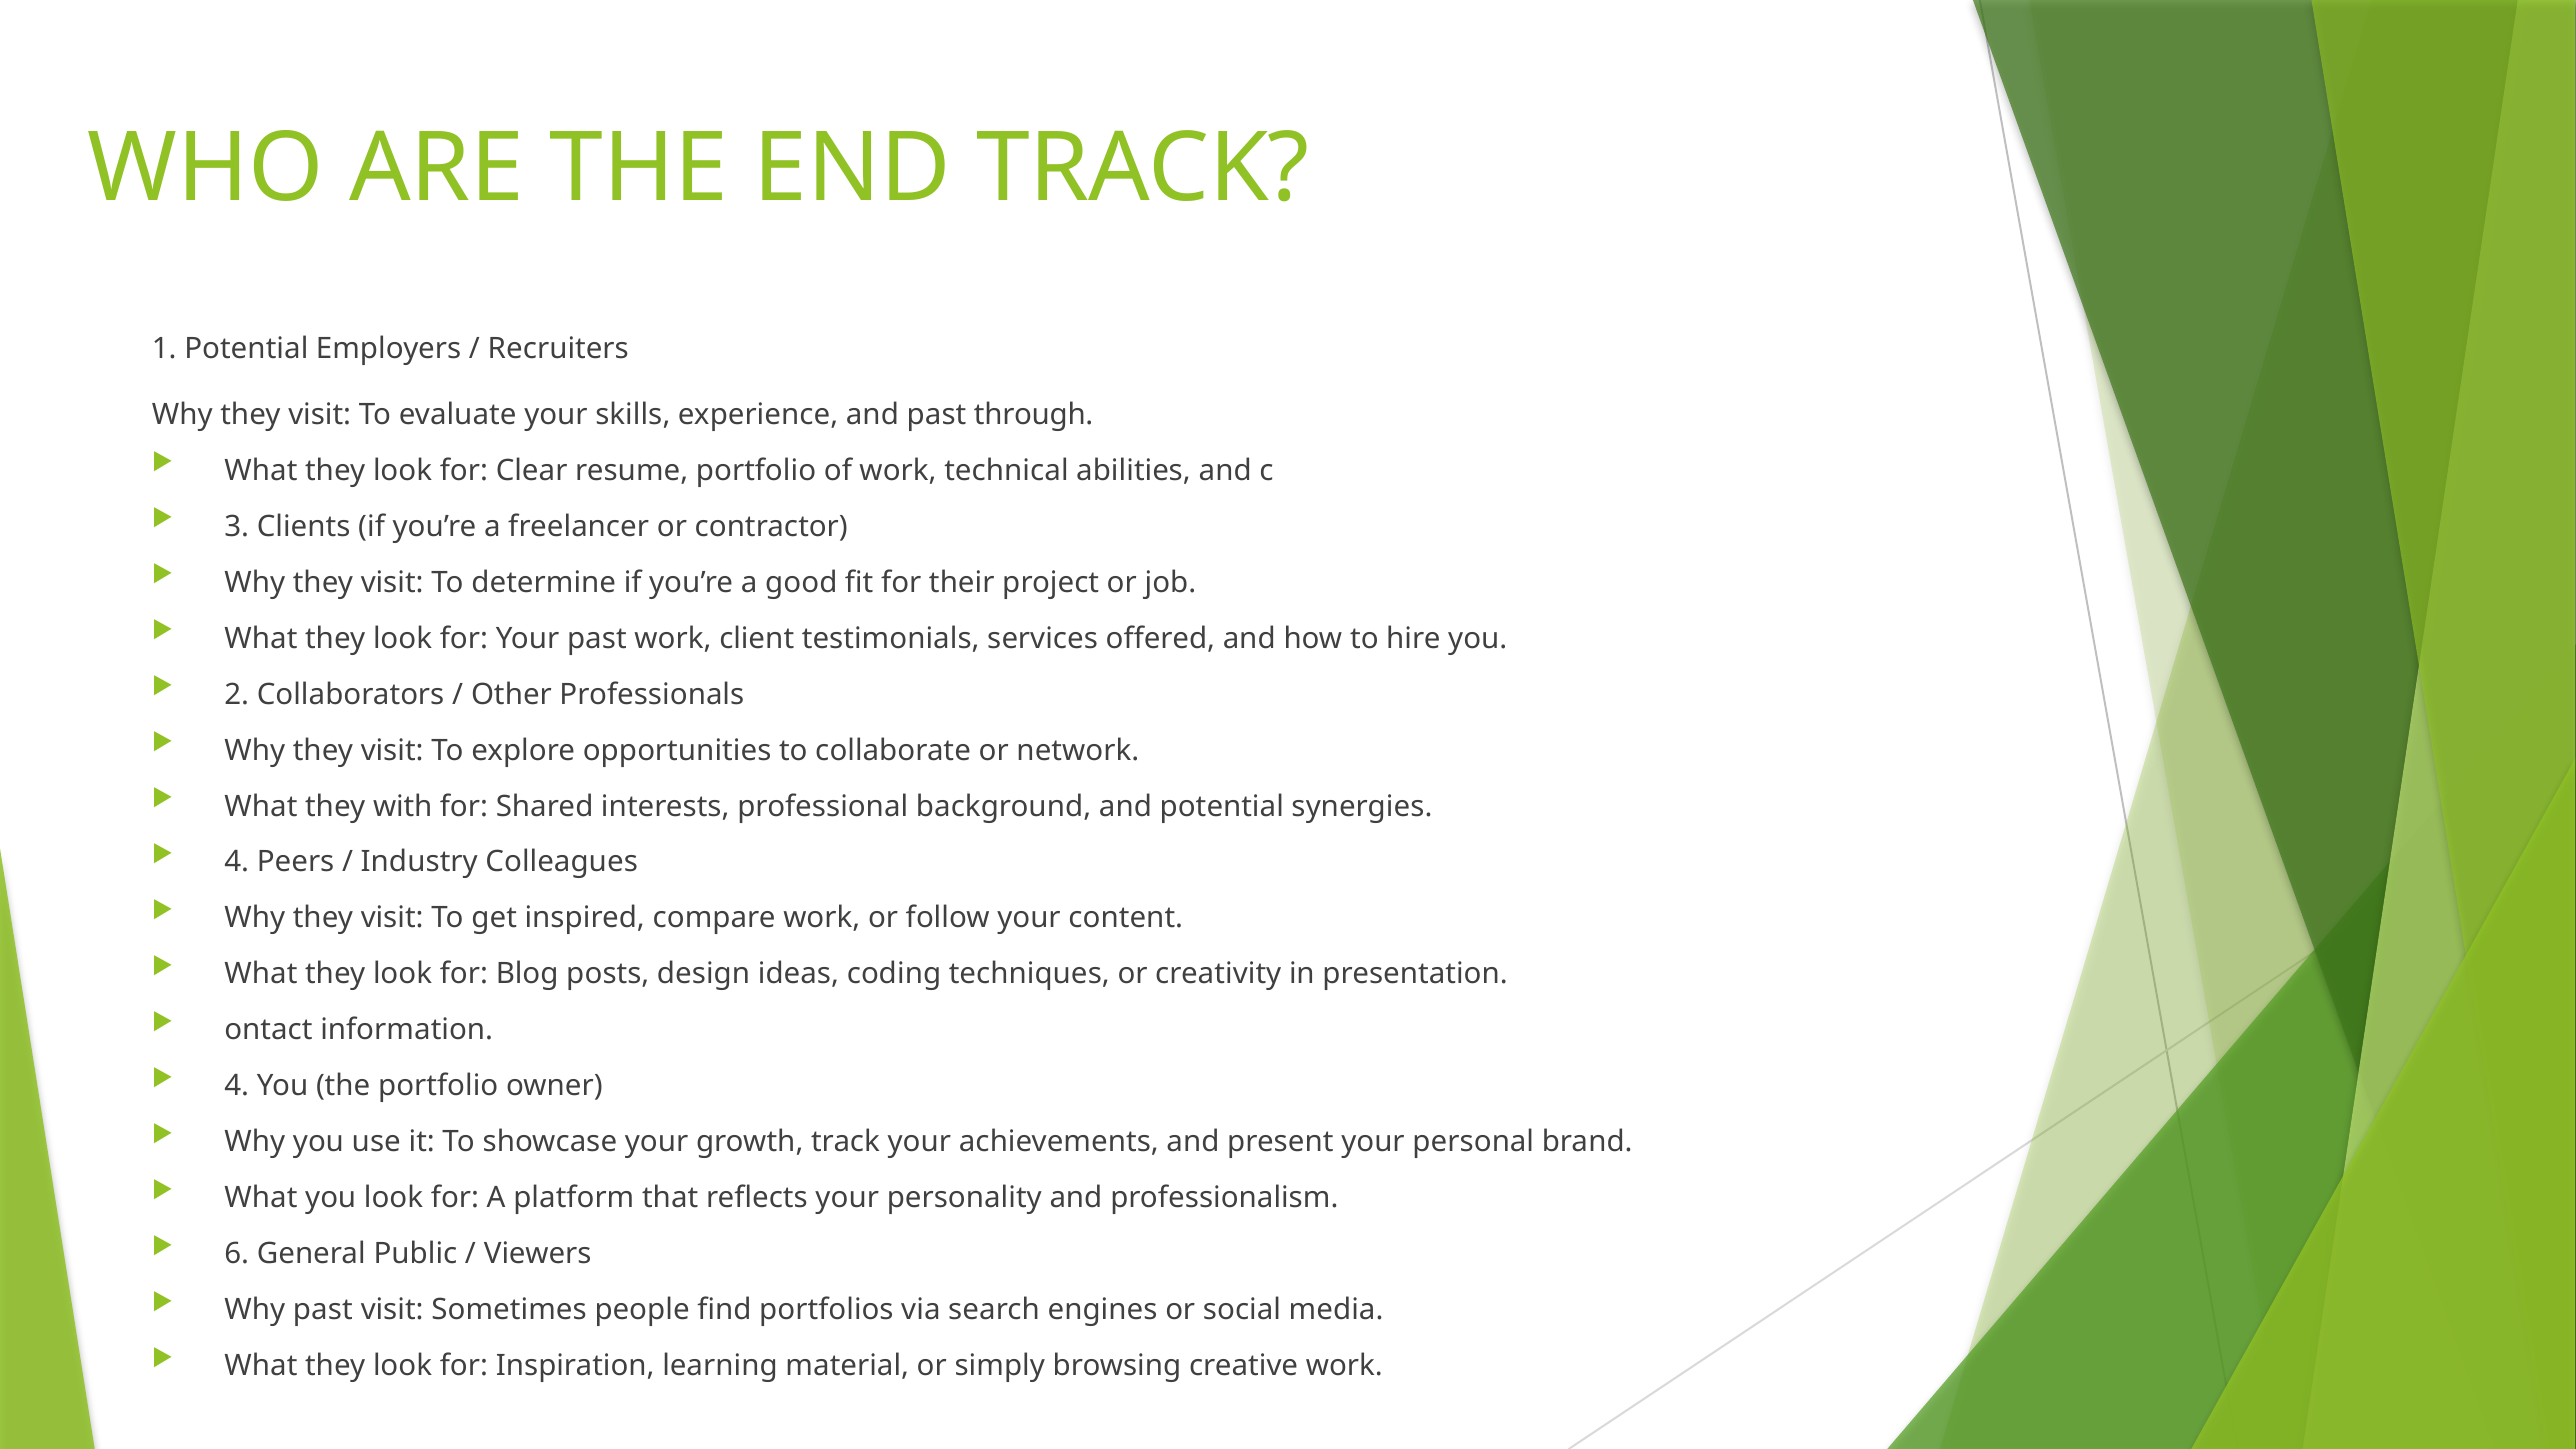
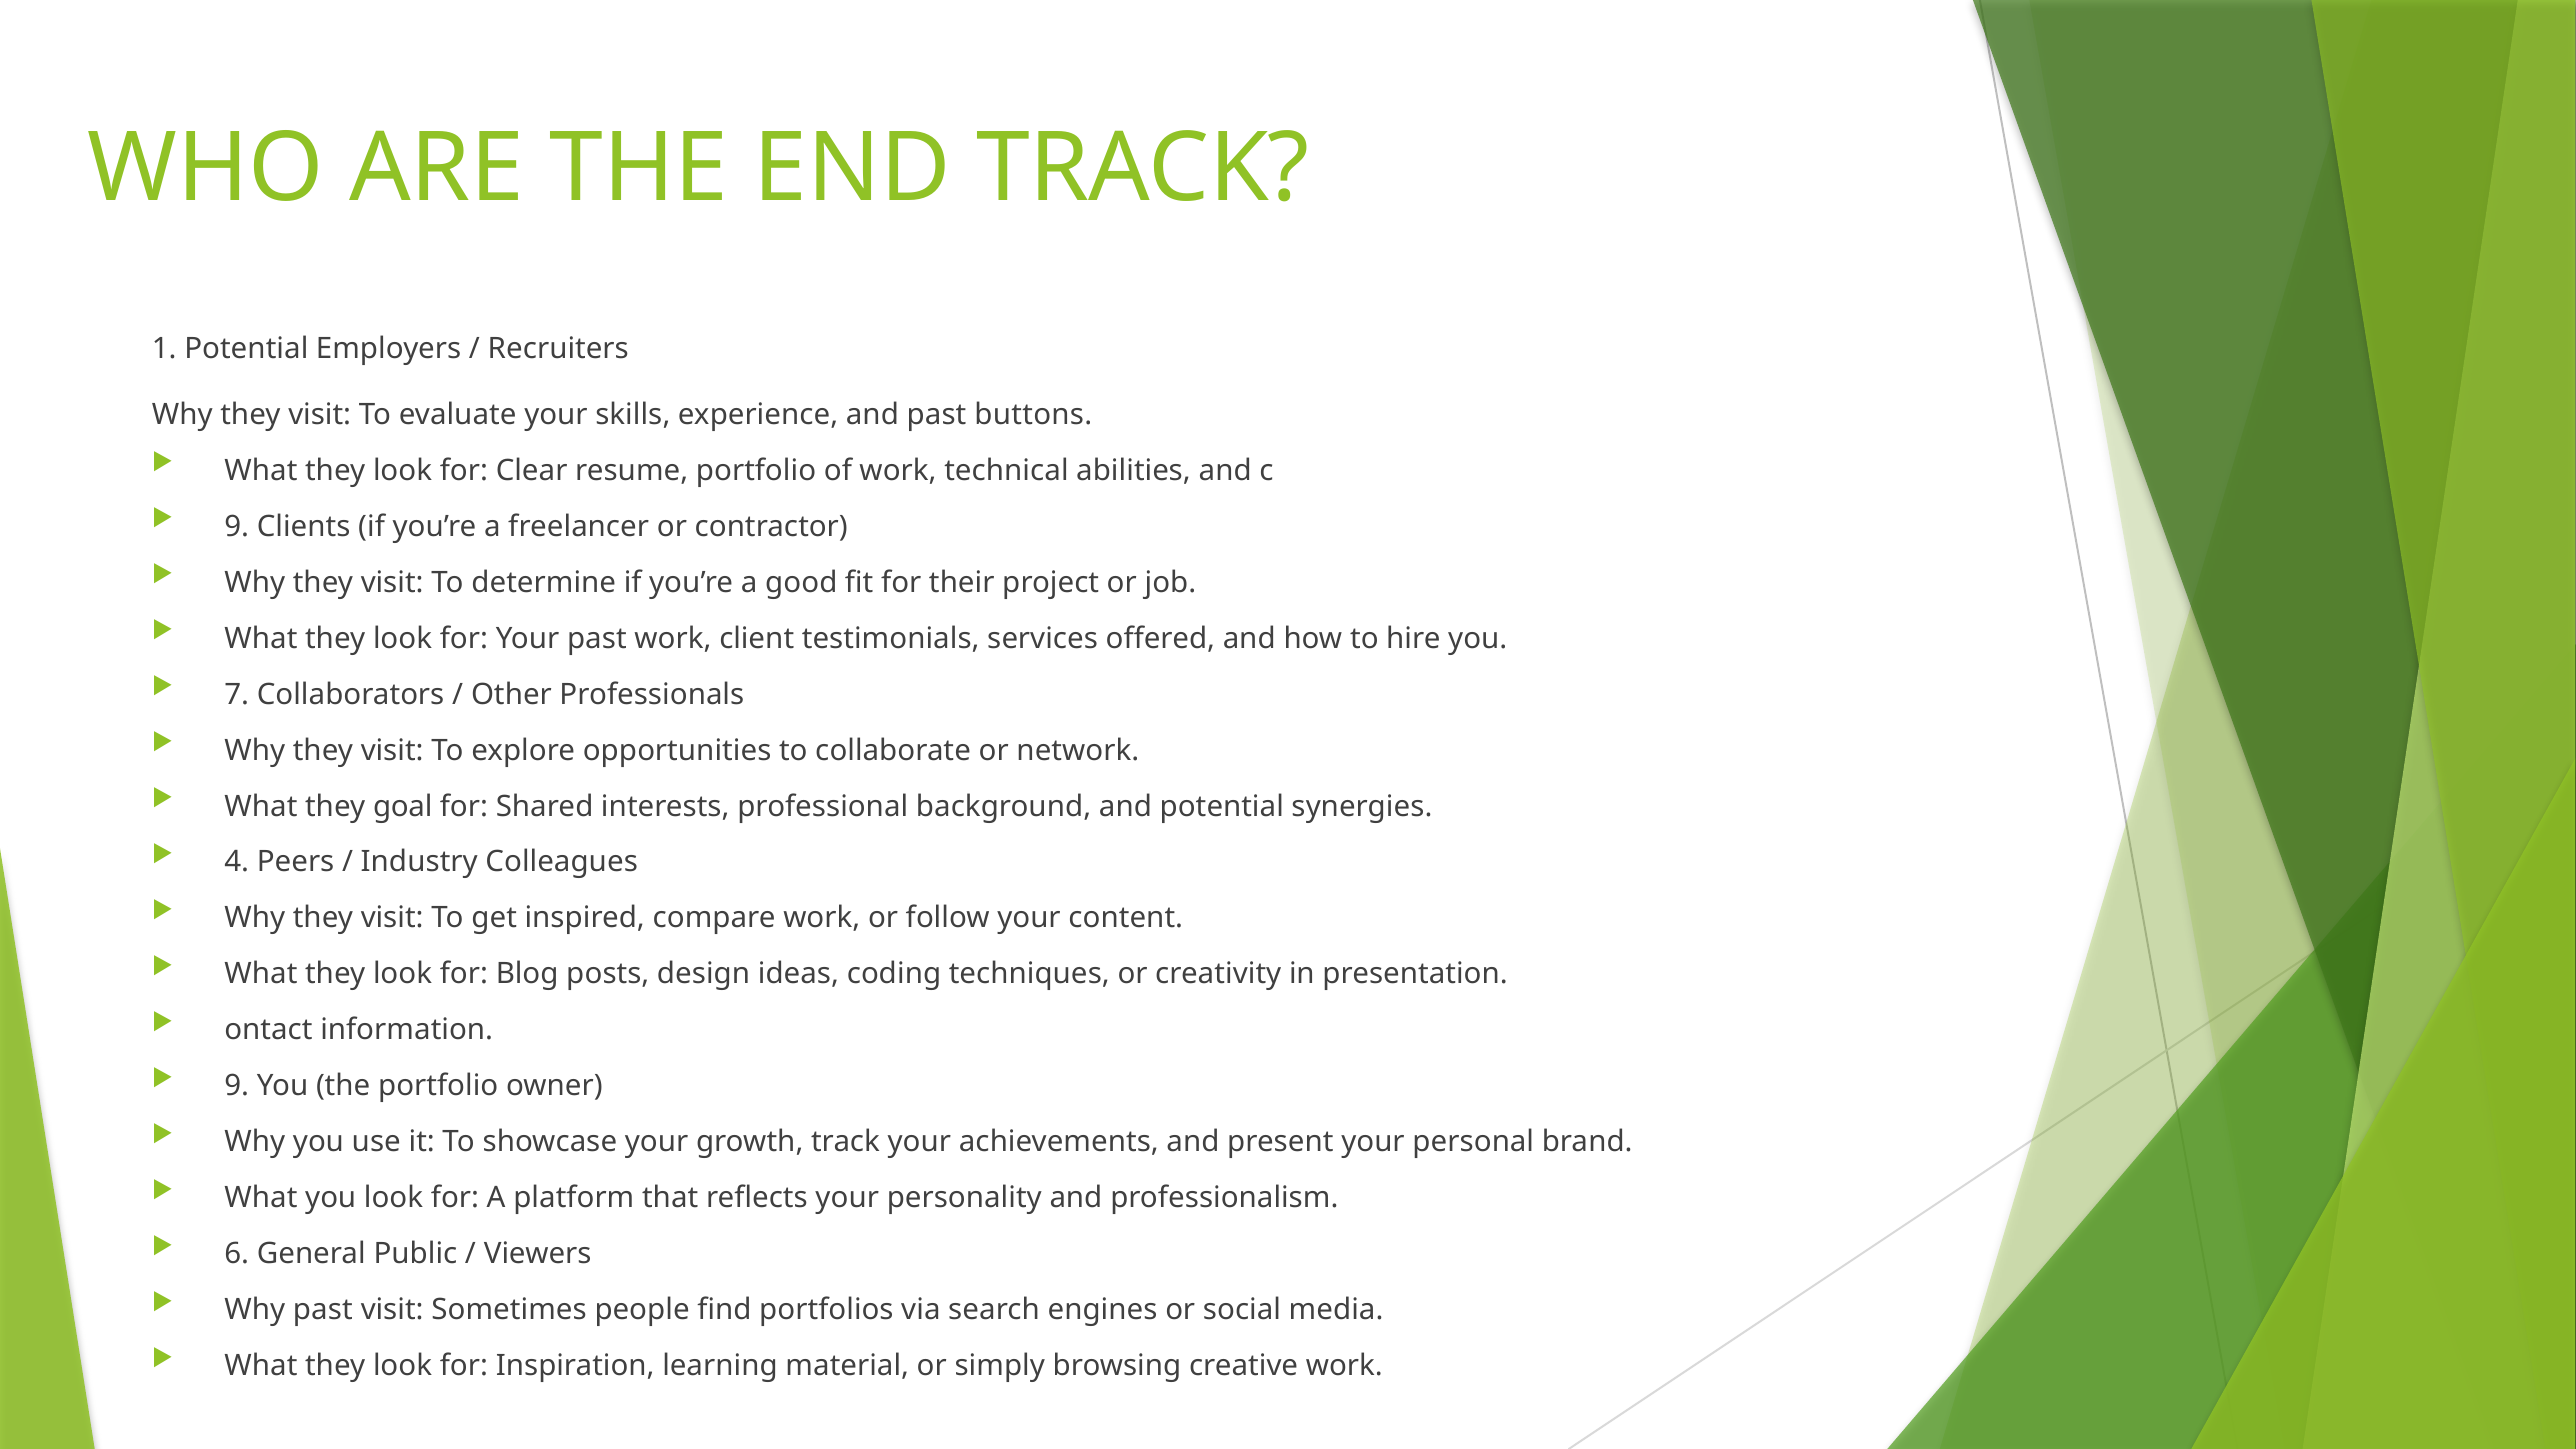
through: through -> buttons
3 at (237, 526): 3 -> 9
2: 2 -> 7
with: with -> goal
4 at (237, 1086): 4 -> 9
